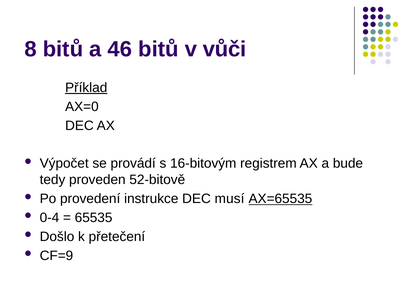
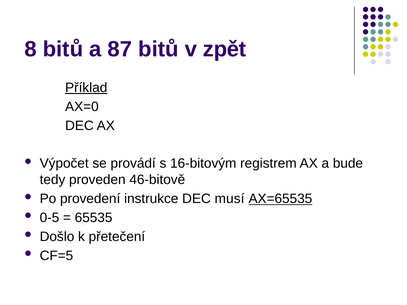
46: 46 -> 87
vůči: vůči -> zpět
52-bitově: 52-bitově -> 46-bitově
0-4: 0-4 -> 0-5
CF=9: CF=9 -> CF=5
